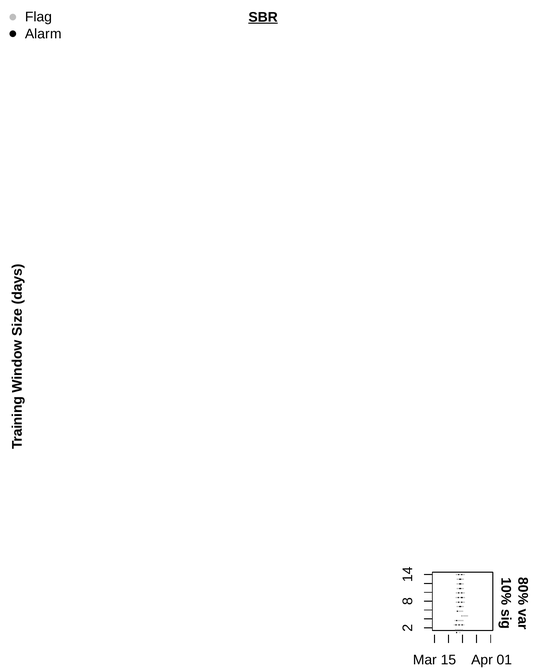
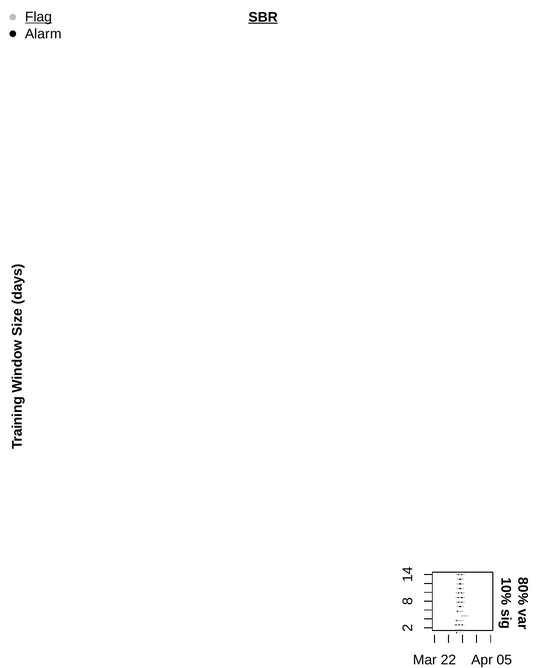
Flag underline: none -> present
15: 15 -> 22
01: 01 -> 05
